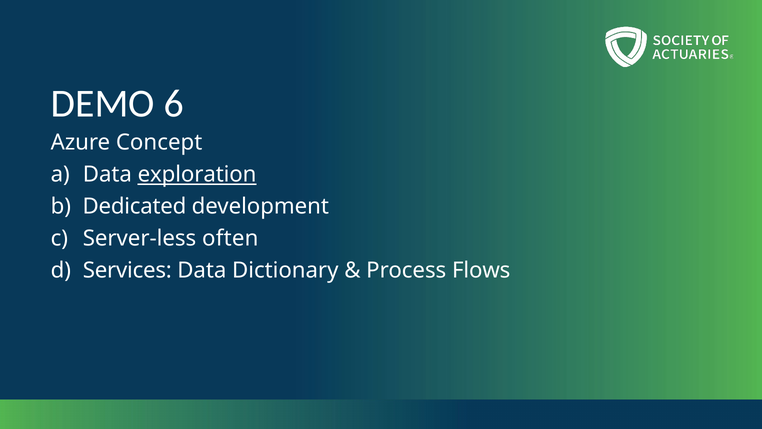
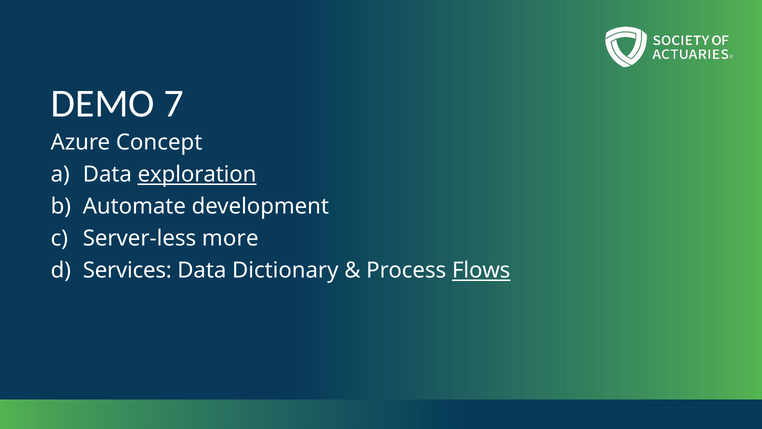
6: 6 -> 7
Dedicated: Dedicated -> Automate
often: often -> more
Flows underline: none -> present
